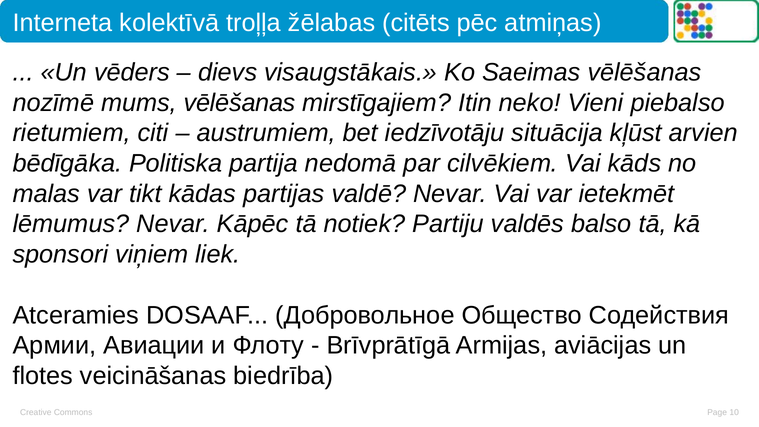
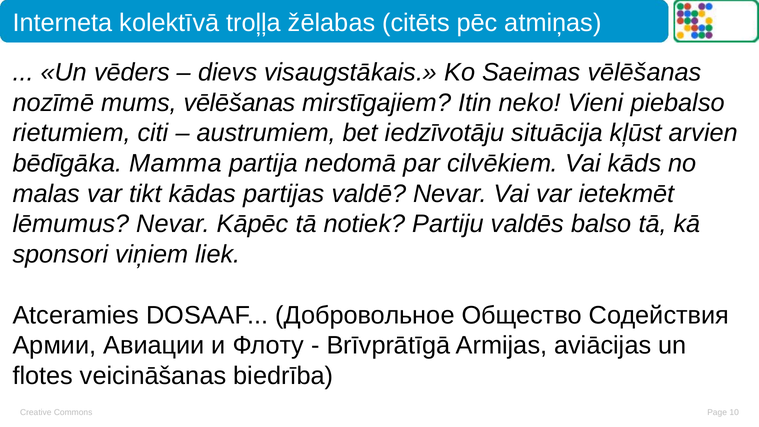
Politiska: Politiska -> Mamma
